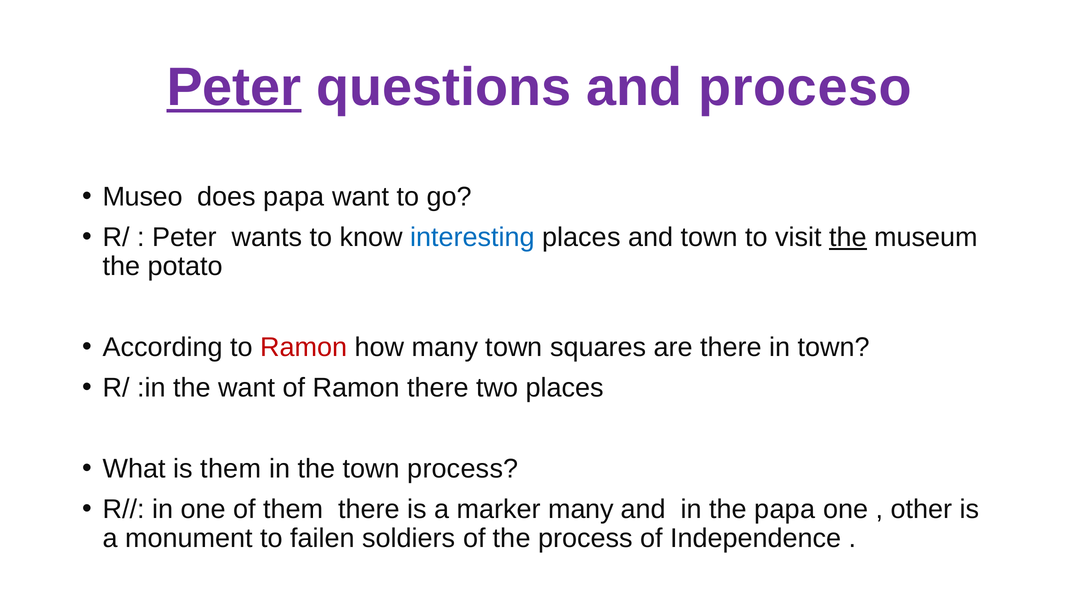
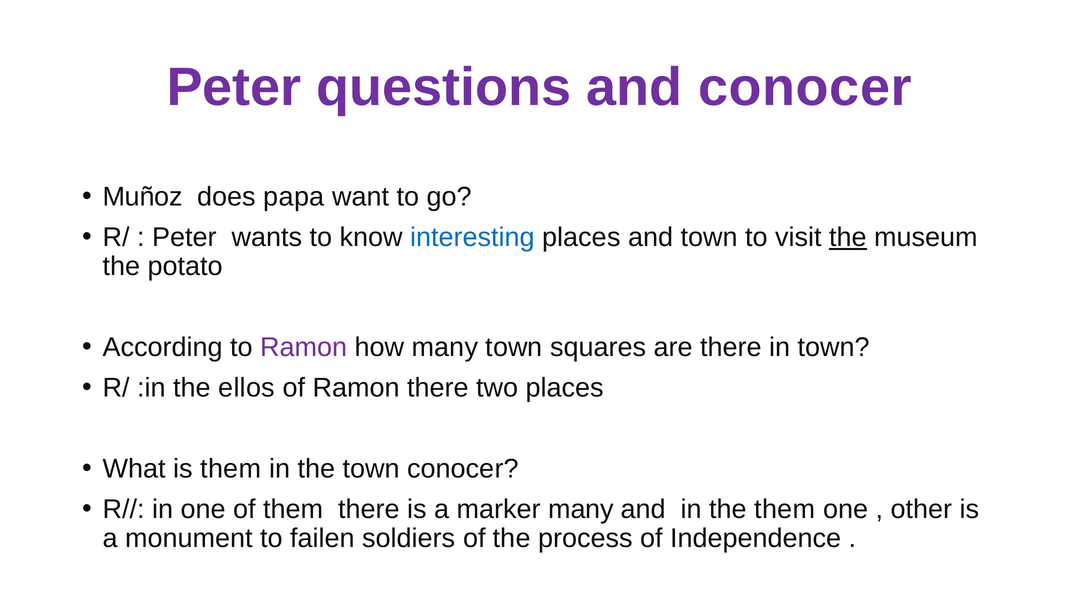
Peter at (234, 88) underline: present -> none
and proceso: proceso -> conocer
Museo: Museo -> Muñoz
Ramon at (304, 347) colour: red -> purple
the want: want -> ellos
town process: process -> conocer
the papa: papa -> them
